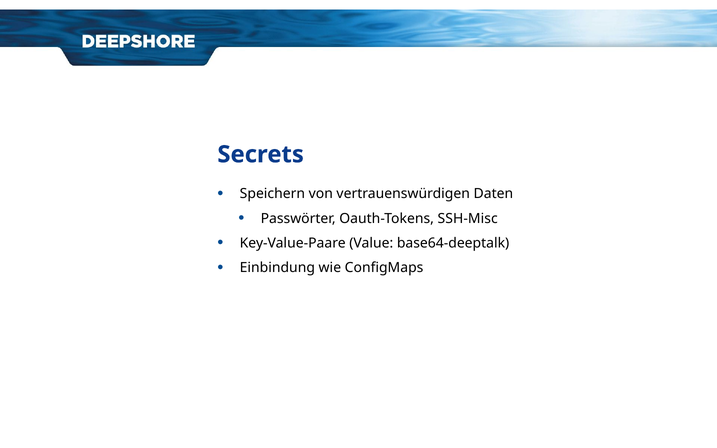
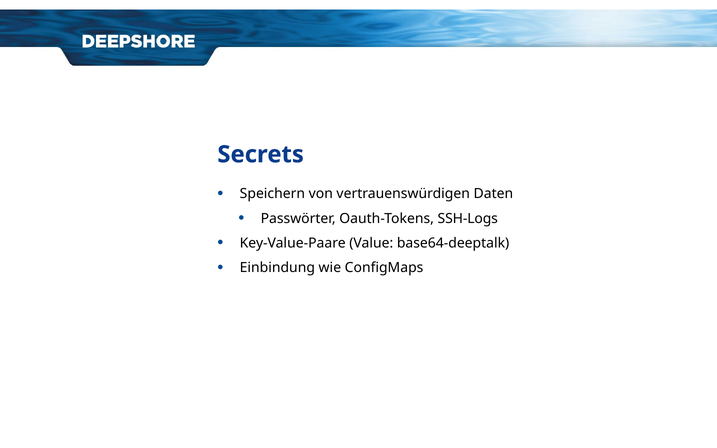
SSH-Misc: SSH-Misc -> SSH-Logs
